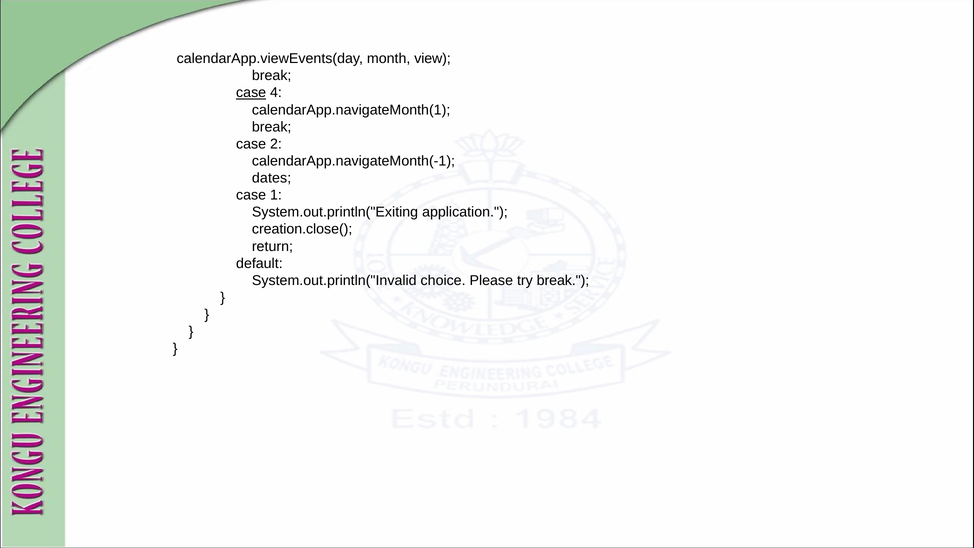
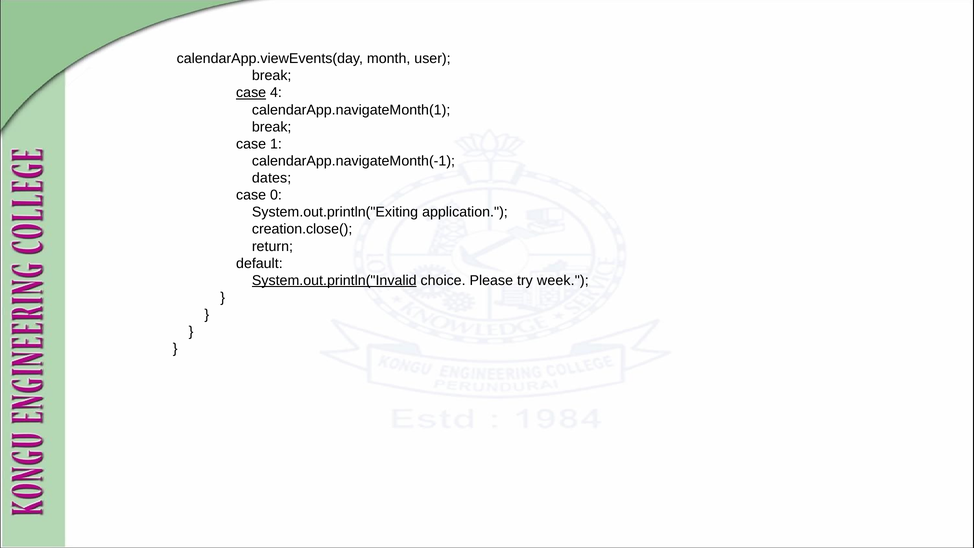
view: view -> user
2: 2 -> 1
1: 1 -> 0
System.out.println("Invalid underline: none -> present
try break: break -> week
